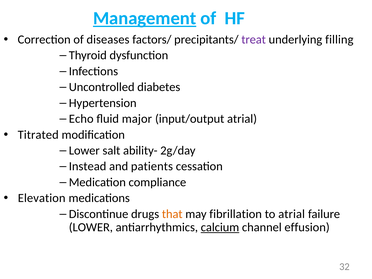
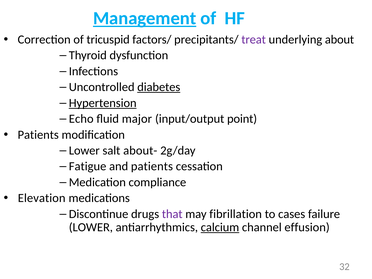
diseases: diseases -> tricuspid
filling: filling -> about
diabetes underline: none -> present
Hypertension underline: none -> present
input/output atrial: atrial -> point
Titrated at (38, 135): Titrated -> Patients
ability-: ability- -> about-
Instead: Instead -> Fatigue
that colour: orange -> purple
to atrial: atrial -> cases
